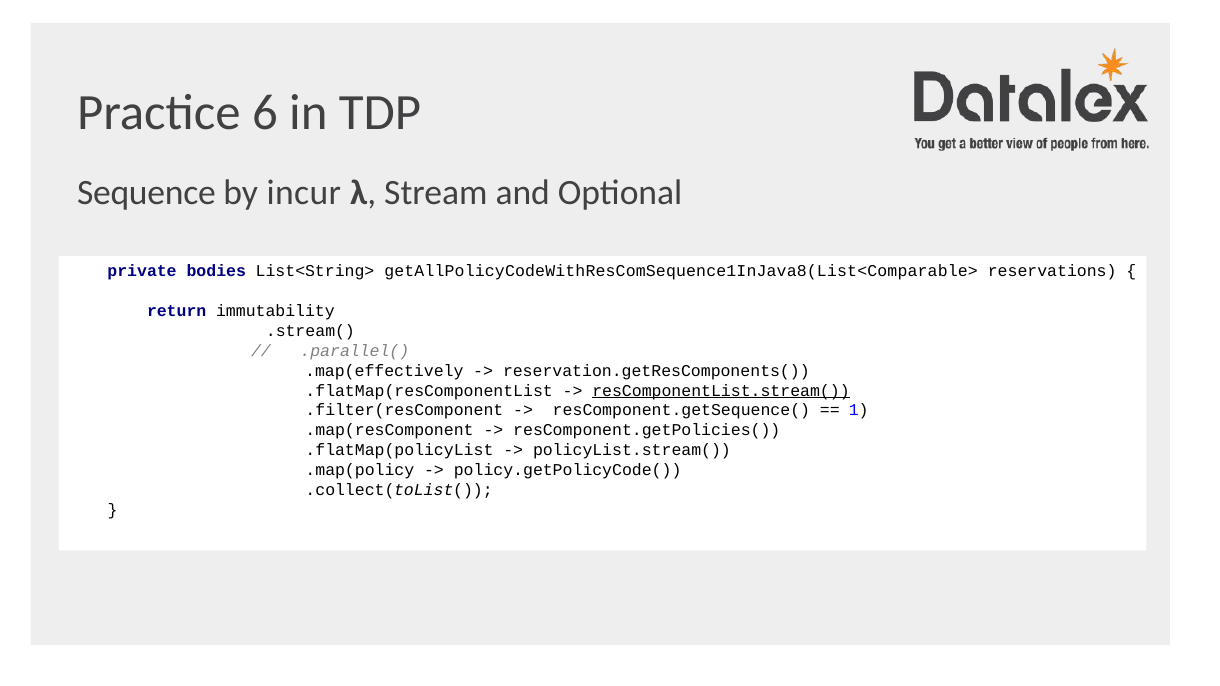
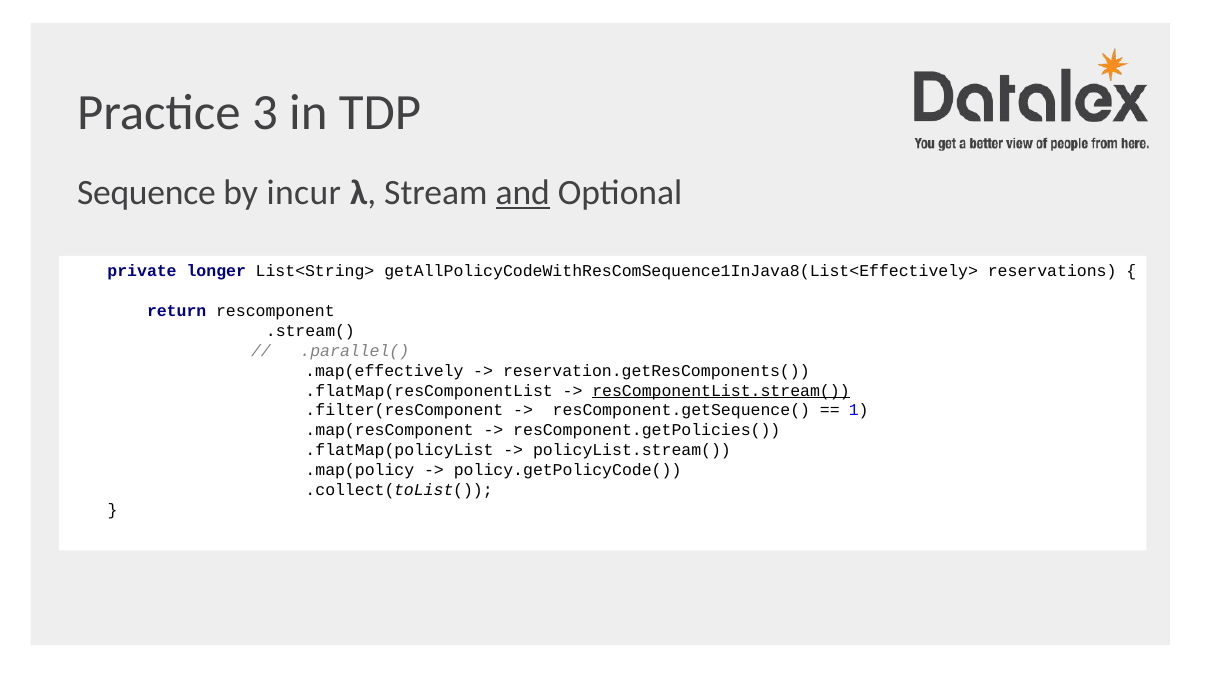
6: 6 -> 3
and underline: none -> present
bodies: bodies -> longer
getAllPolicyCodeWithResComSequence1InJava8(List<Comparable>: getAllPolicyCodeWithResComSequence1InJava8(List<Comparable> -> getAllPolicyCodeWithResComSequence1InJava8(List<Effectively>
immutability: immutability -> rescomponent
